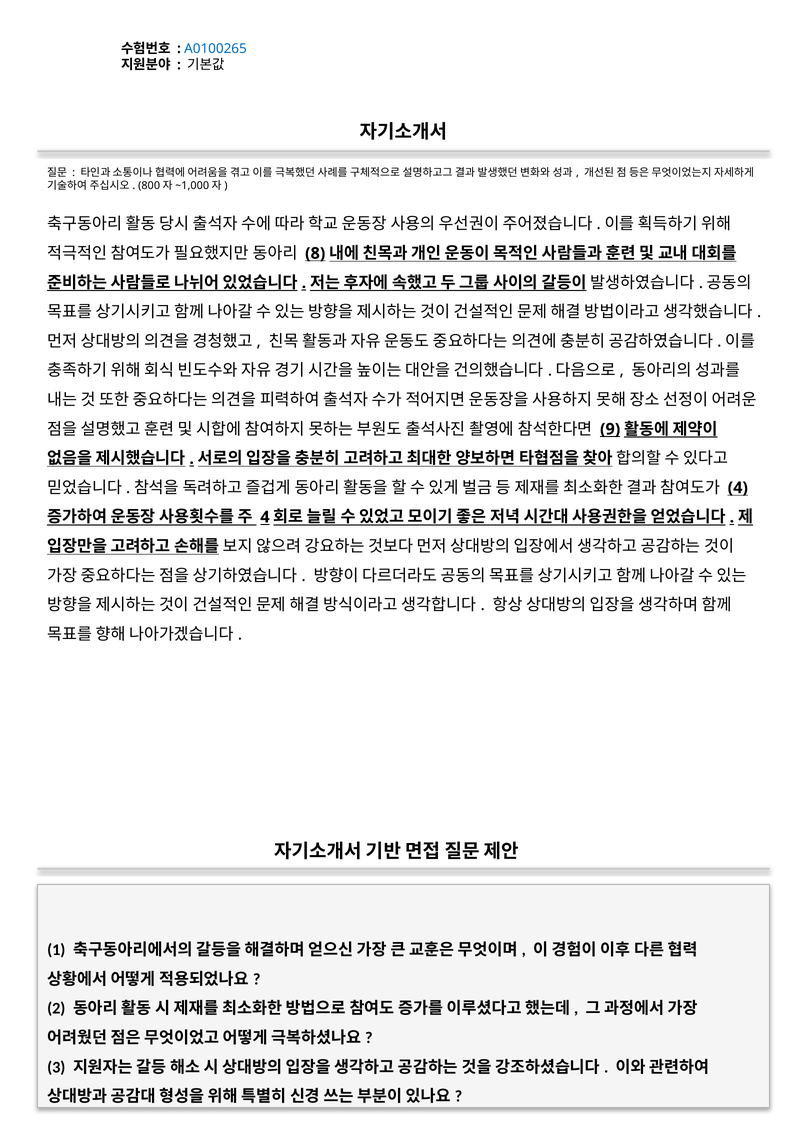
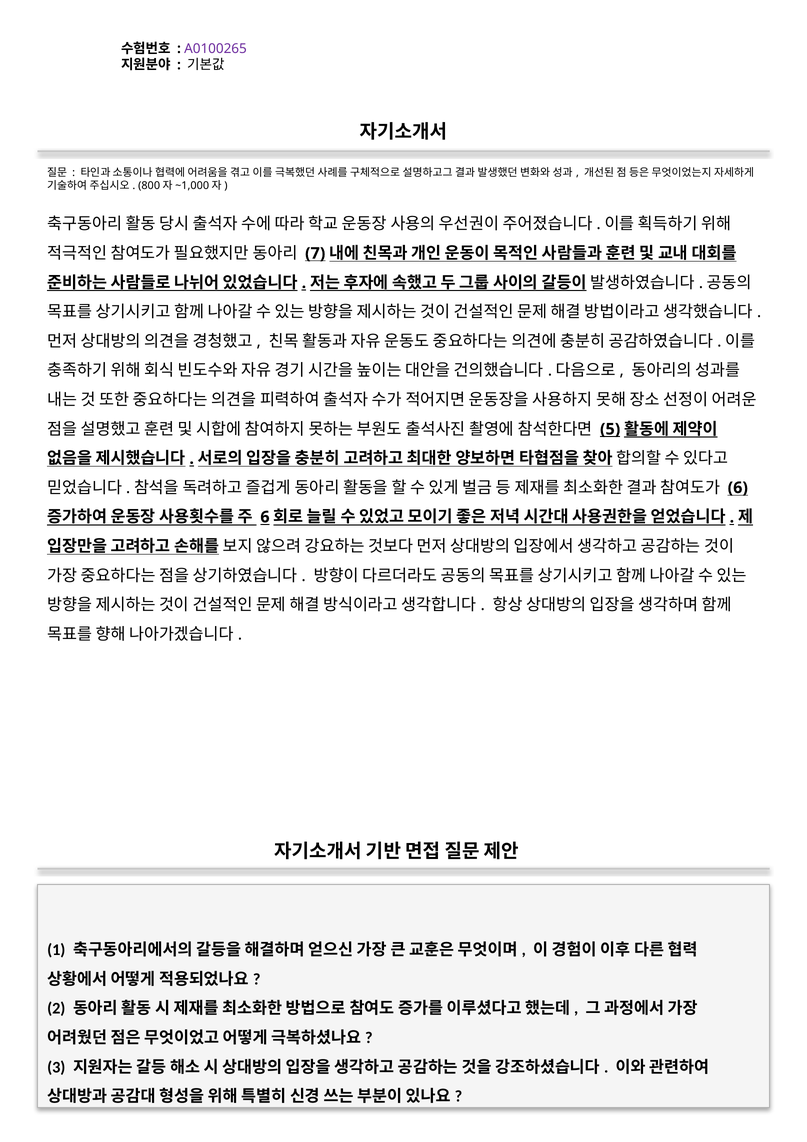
A0100265 colour: blue -> purple
8: 8 -> 7
9: 9 -> 5
4 at (738, 487): 4 -> 6
4 at (265, 517): 4 -> 6
